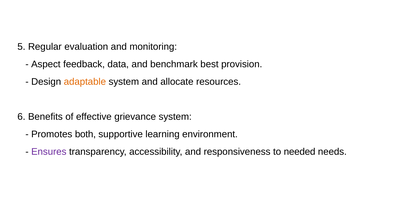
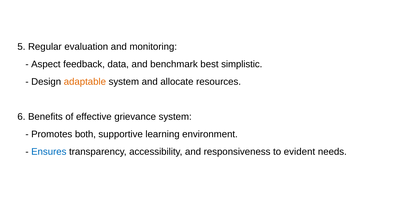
provision: provision -> simplistic
Ensures colour: purple -> blue
needed: needed -> evident
